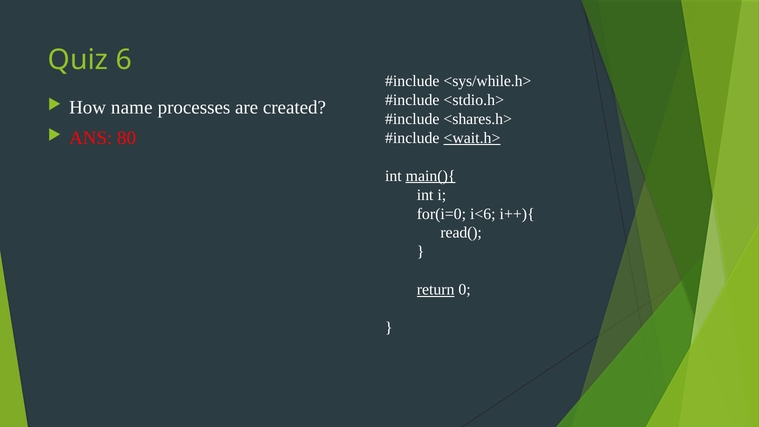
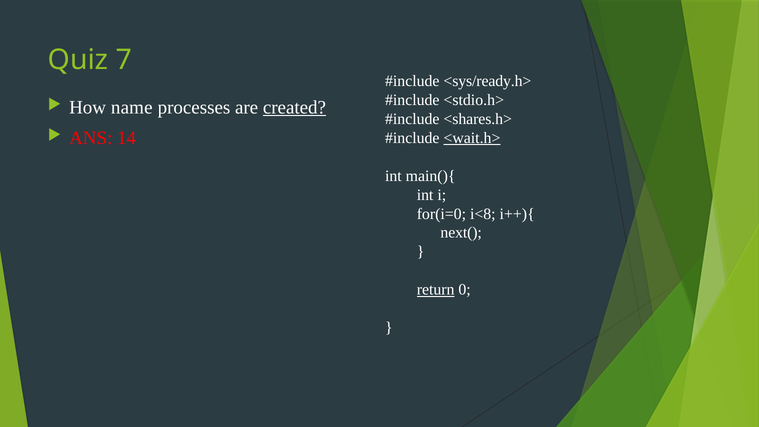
6: 6 -> 7
<sys/while.h>: <sys/while.h> -> <sys/ready.h>
created underline: none -> present
80: 80 -> 14
main(){ underline: present -> none
i<6: i<6 -> i<8
read(: read( -> next(
